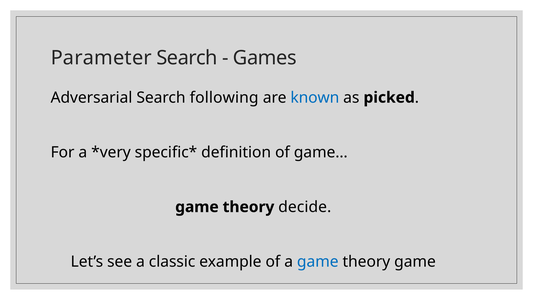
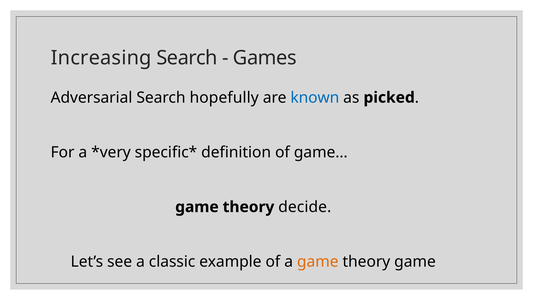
Parameter: Parameter -> Increasing
following: following -> hopefully
game at (318, 262) colour: blue -> orange
